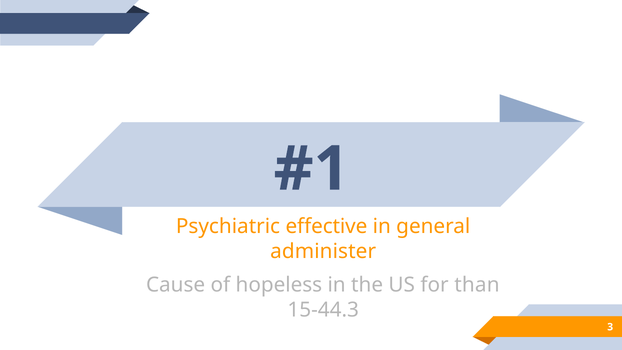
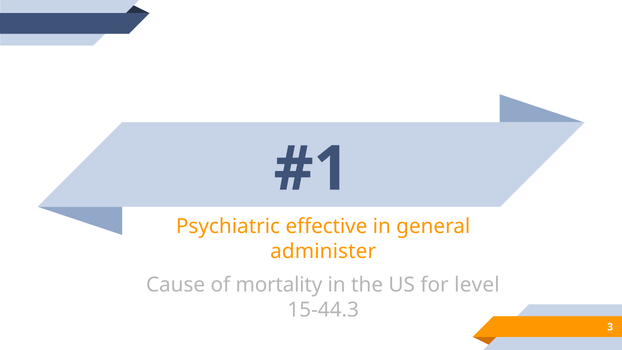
hopeless: hopeless -> mortality
than: than -> level
